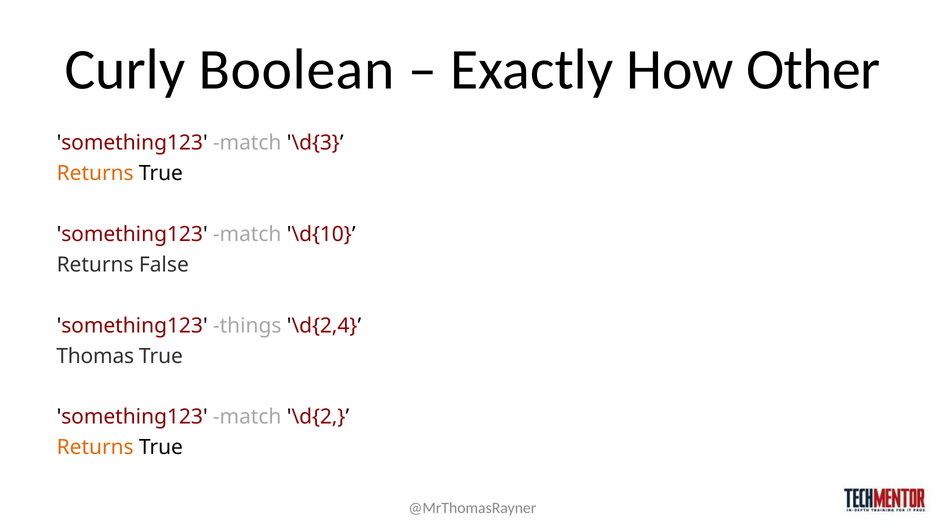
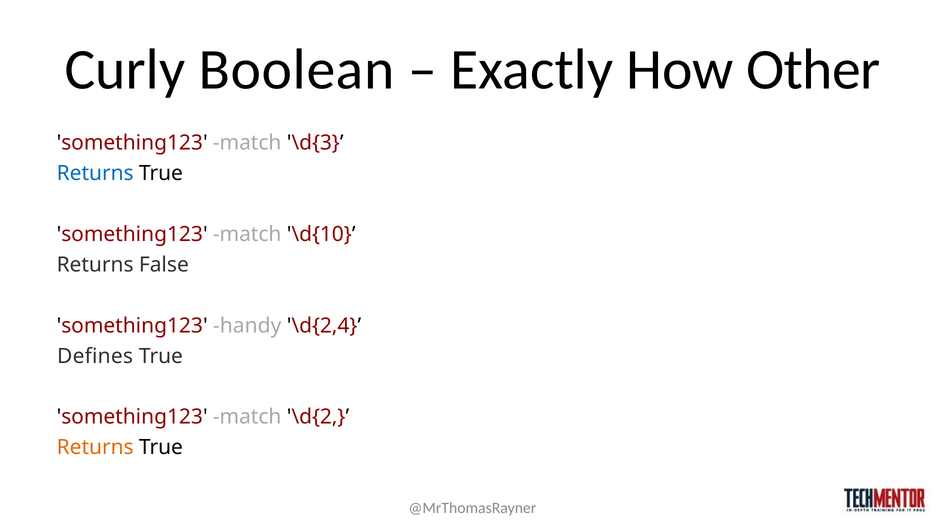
Returns at (95, 173) colour: orange -> blue
things: things -> handy
Thomas: Thomas -> Defines
